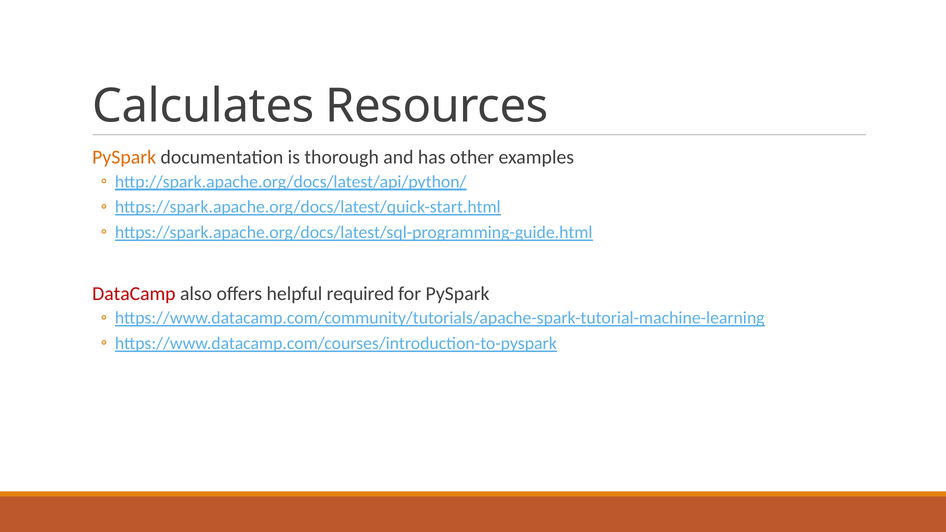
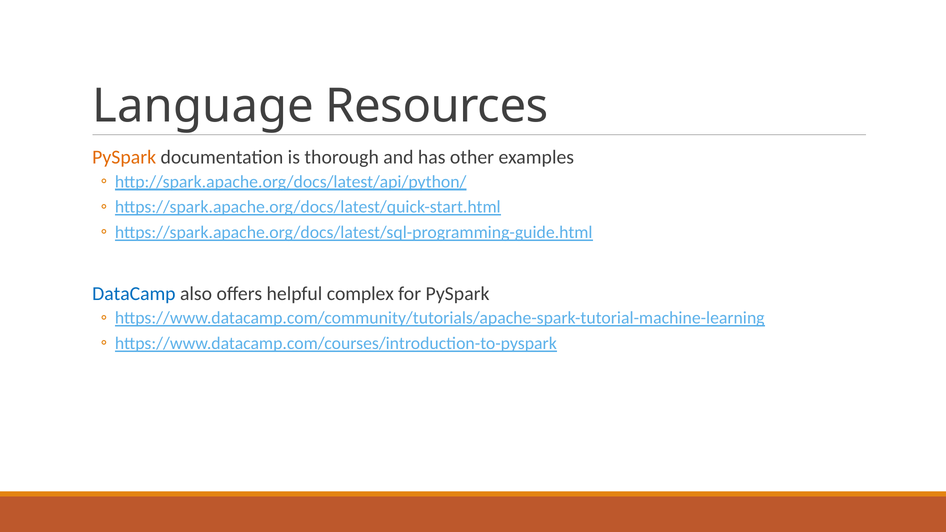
Calculates: Calculates -> Language
DataCamp colour: red -> blue
required: required -> complex
